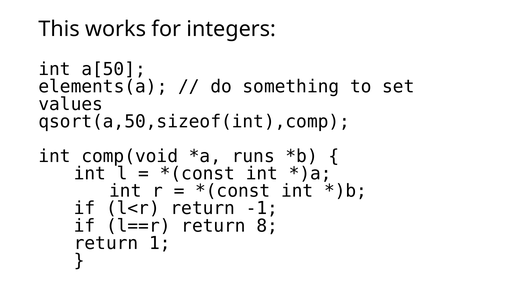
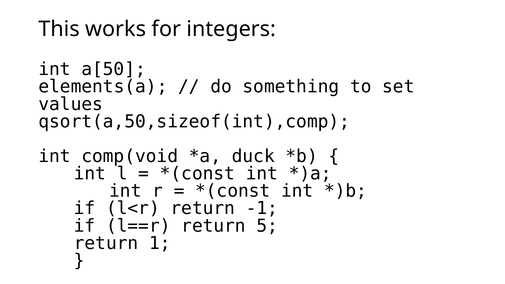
runs: runs -> duck
8: 8 -> 5
